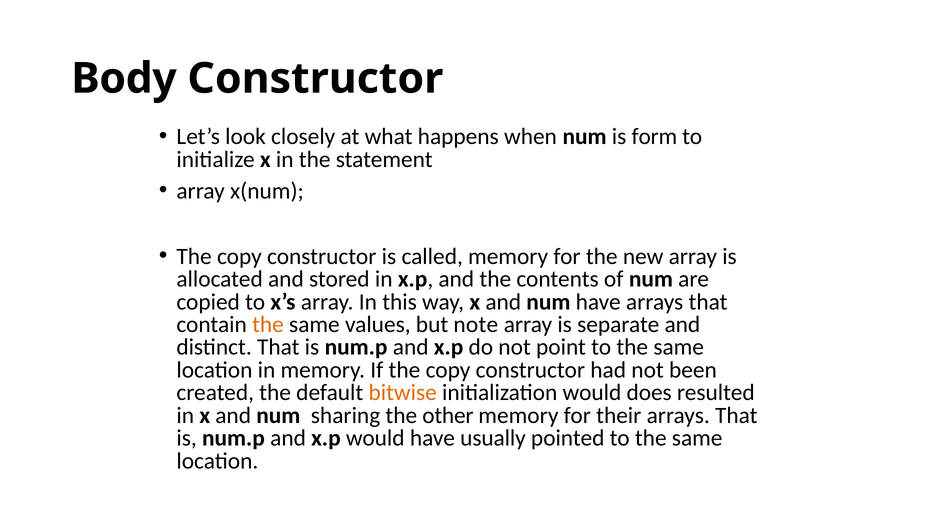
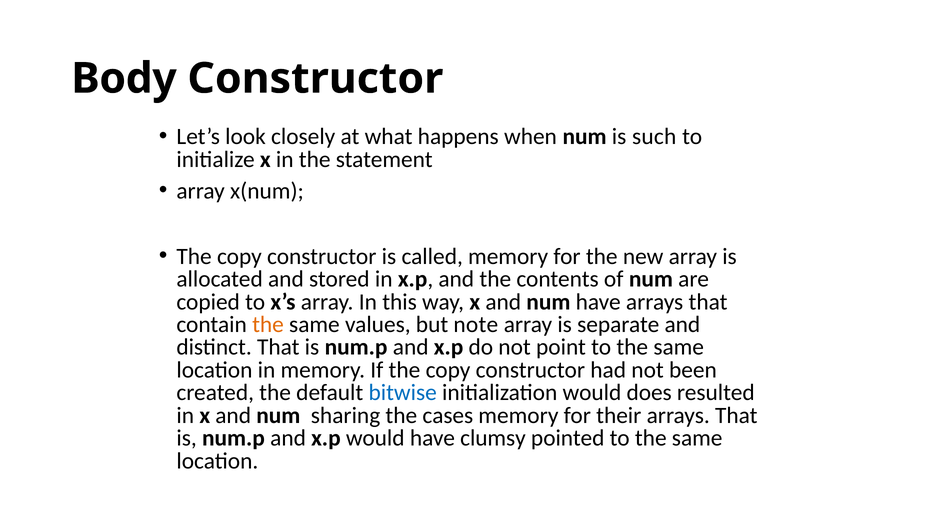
form: form -> such
bitwise colour: orange -> blue
other: other -> cases
usually: usually -> clumsy
